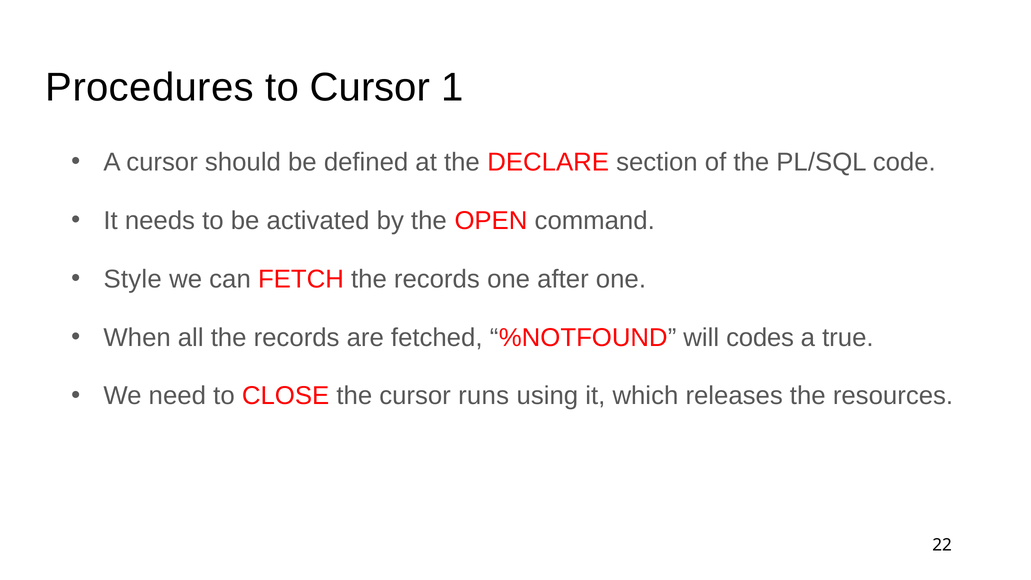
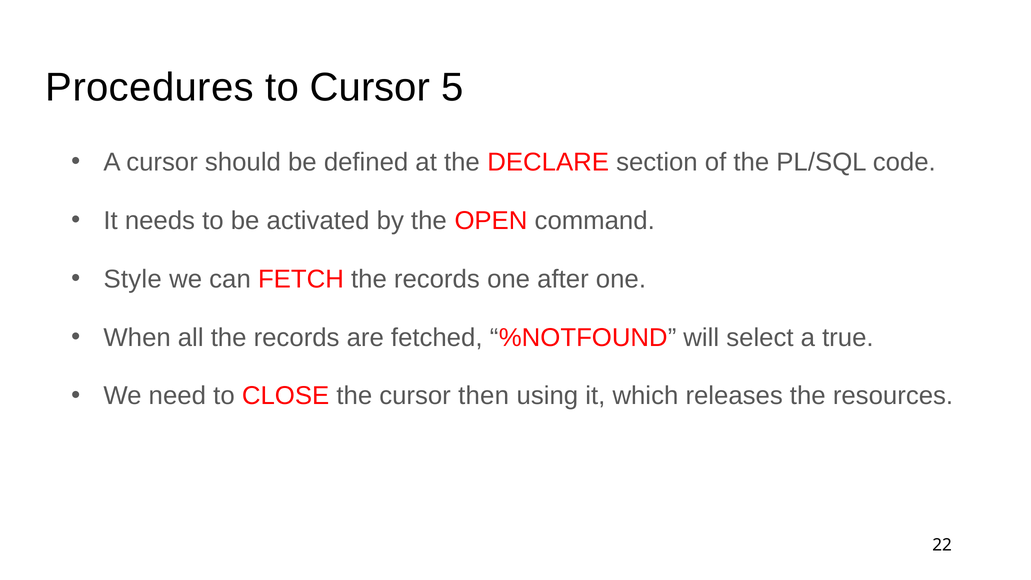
1: 1 -> 5
codes: codes -> select
runs: runs -> then
